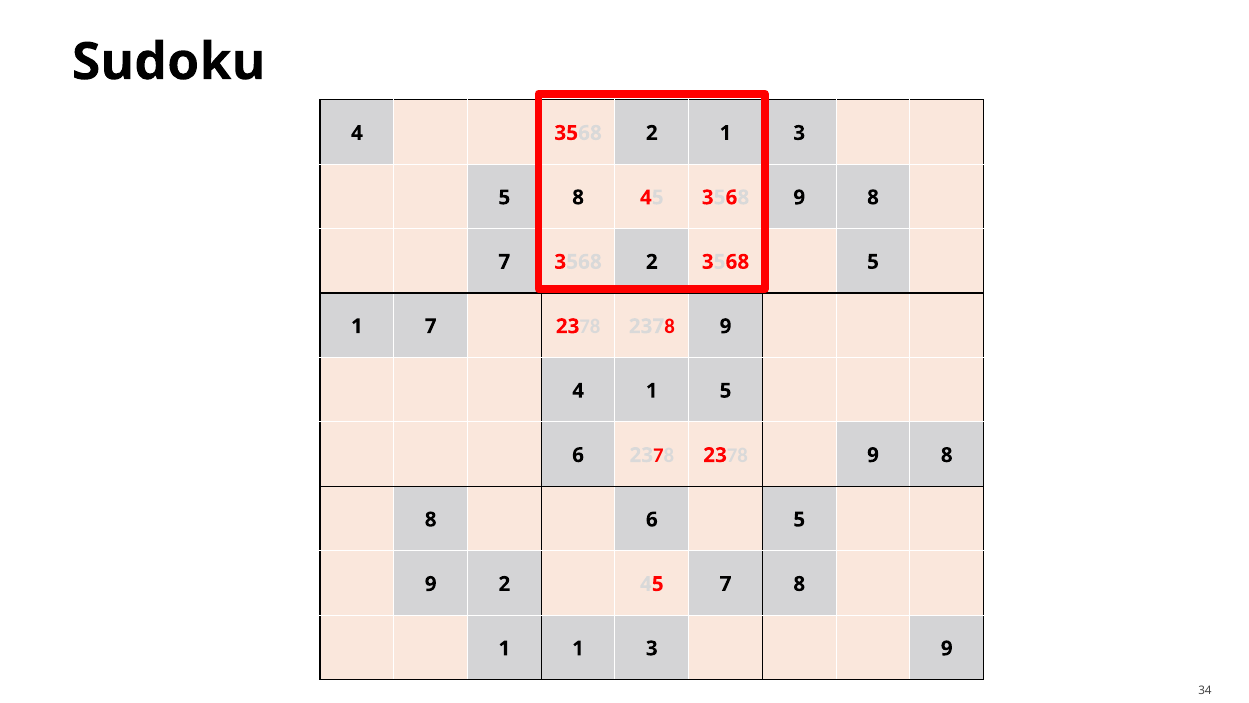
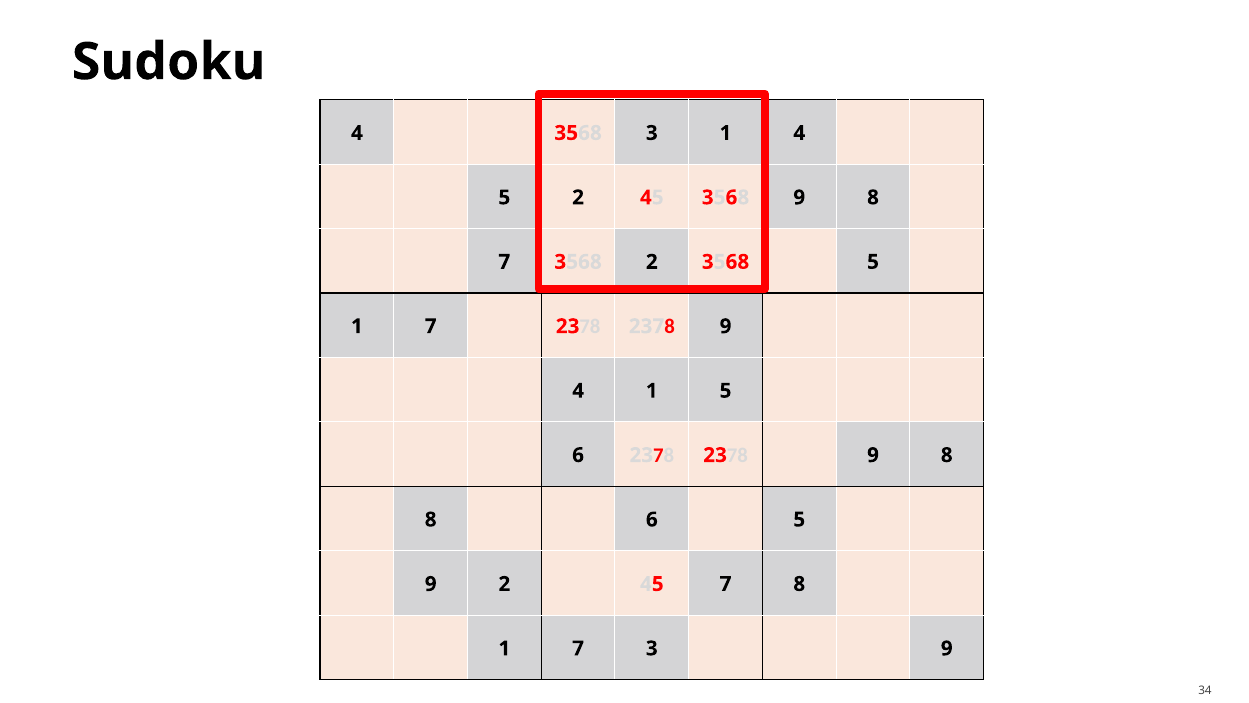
4 3568 2: 2 -> 3
3 at (799, 133): 3 -> 4
5 8: 8 -> 2
1 at (578, 648): 1 -> 7
